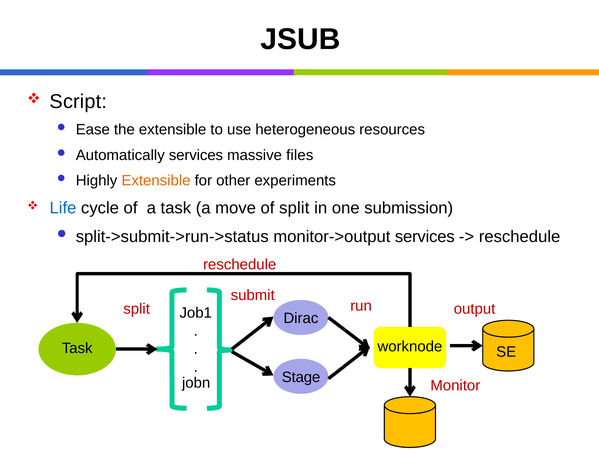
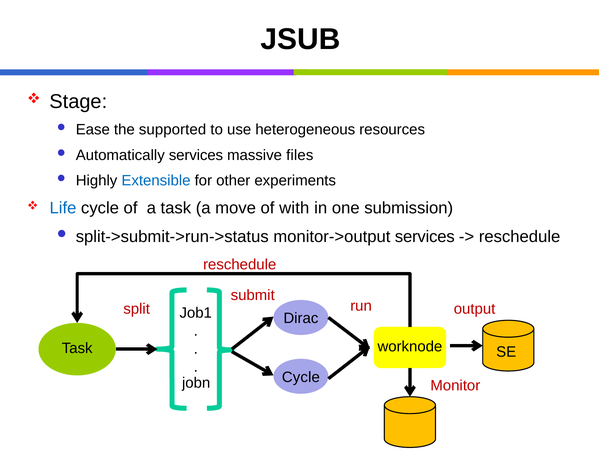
Script: Script -> Stage
the extensible: extensible -> supported
Extensible at (156, 180) colour: orange -> blue
of split: split -> with
Stage at (301, 377): Stage -> Cycle
